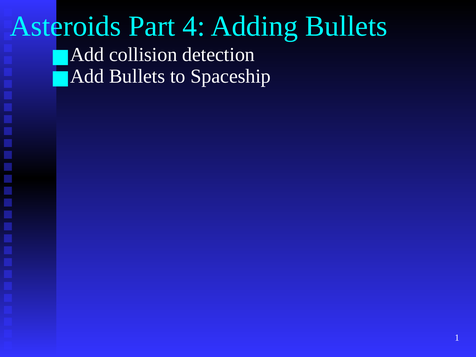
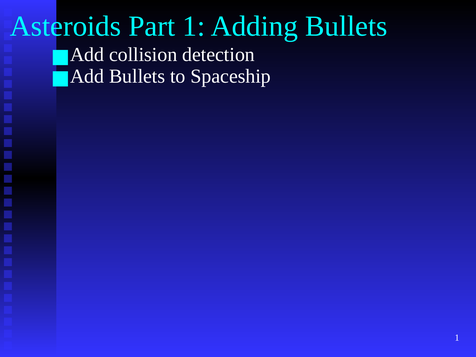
Part 4: 4 -> 1
